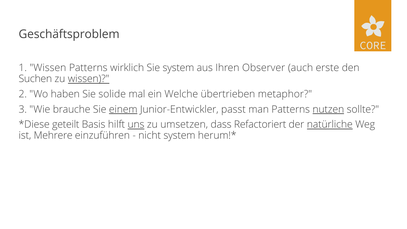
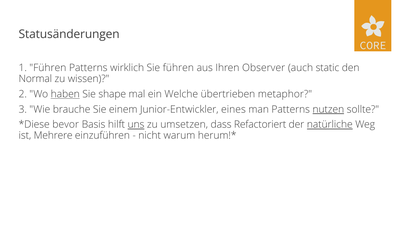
Geschäftsproblem: Geschäftsproblem -> Statusänderungen
1 Wissen: Wissen -> Führen
Sie system: system -> führen
erste: erste -> static
Suchen: Suchen -> Normal
wissen at (89, 79) underline: present -> none
haben underline: none -> present
solide: solide -> shape
einem underline: present -> none
passt: passt -> eines
geteilt: geteilt -> bevor
nicht system: system -> warum
